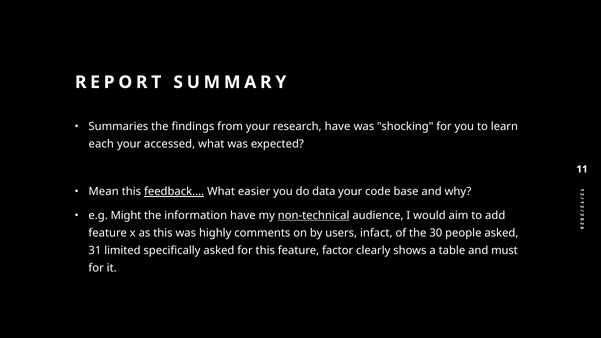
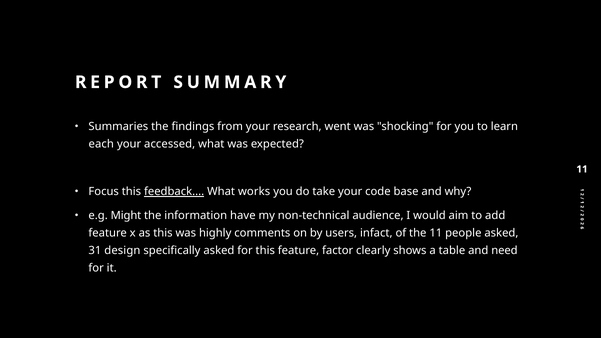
research have: have -> went
Mean: Mean -> Focus
easier: easier -> works
data: data -> take
non-technical underline: present -> none
the 30: 30 -> 11
limited: limited -> design
must: must -> need
